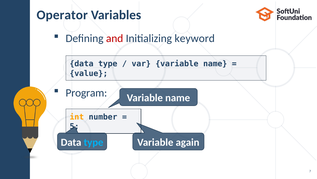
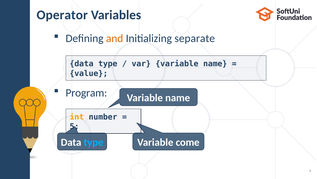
and colour: red -> orange
keyword: keyword -> separate
again: again -> come
